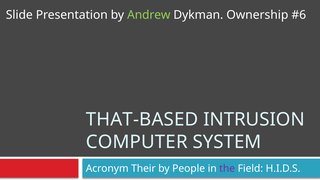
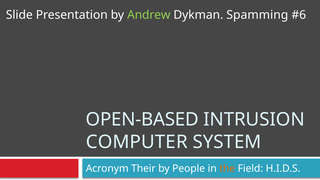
Ownership: Ownership -> Spamming
THAT-BASED: THAT-BASED -> OPEN-BASED
the colour: purple -> orange
